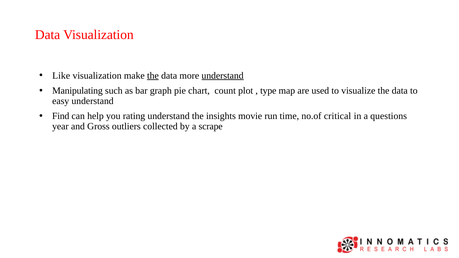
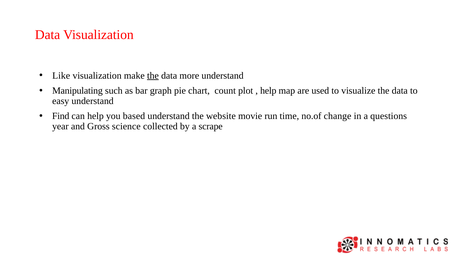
understand at (223, 76) underline: present -> none
type at (268, 91): type -> help
rating: rating -> based
insights: insights -> website
critical: critical -> change
outliers: outliers -> science
